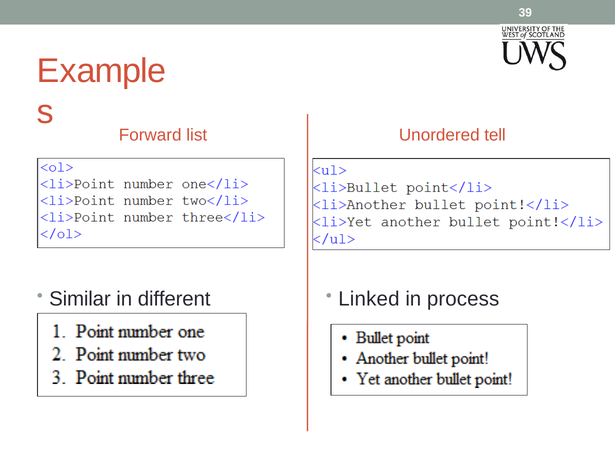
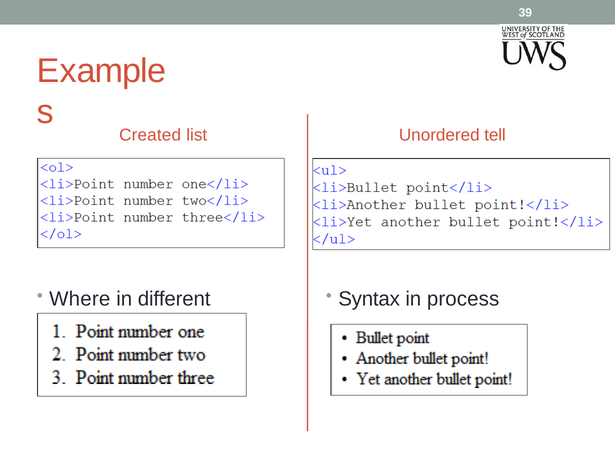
Forward: Forward -> Created
Similar: Similar -> Where
Linked: Linked -> Syntax
